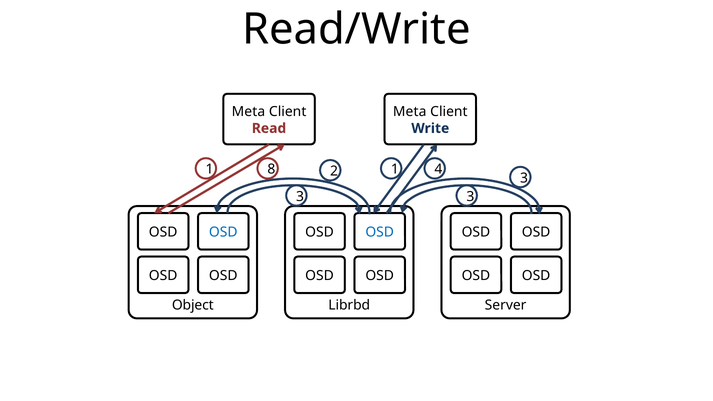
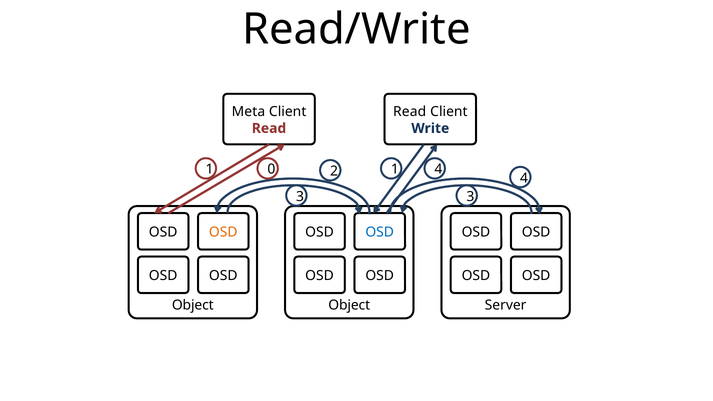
Meta at (410, 112): Meta -> Read
8: 8 -> 0
2 3: 3 -> 4
OSD at (223, 232) colour: blue -> orange
Librbd at (349, 305): Librbd -> Object
